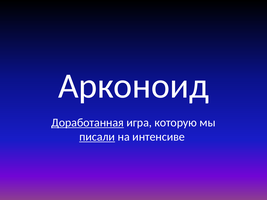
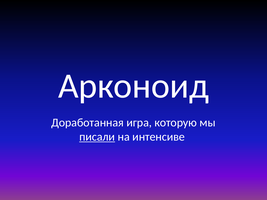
Доработанная underline: present -> none
